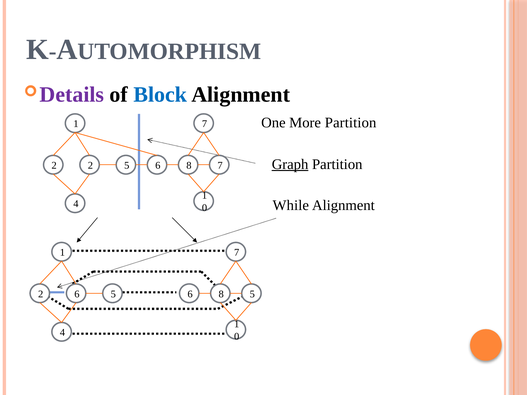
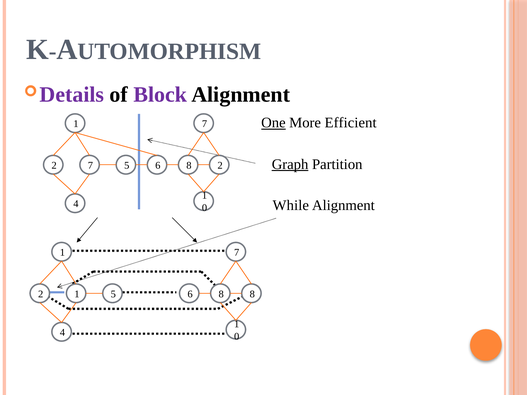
Block colour: blue -> purple
One underline: none -> present
More Partition: Partition -> Efficient
2 at (90, 166): 2 -> 7
8 7: 7 -> 2
2 6: 6 -> 1
8 5: 5 -> 8
